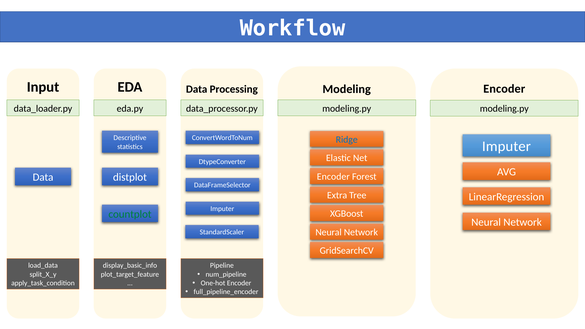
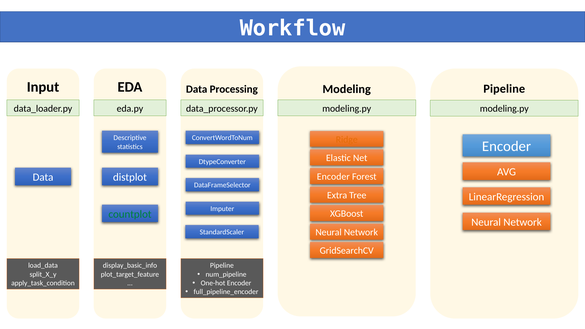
Modeling Encoder: Encoder -> Pipeline
Ridge colour: blue -> orange
Imputer at (506, 146): Imputer -> Encoder
